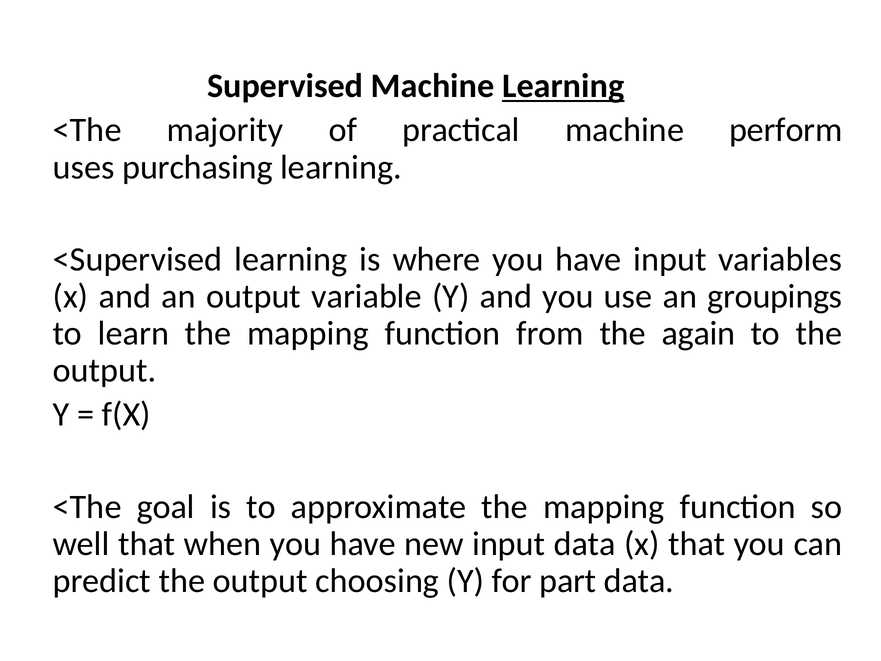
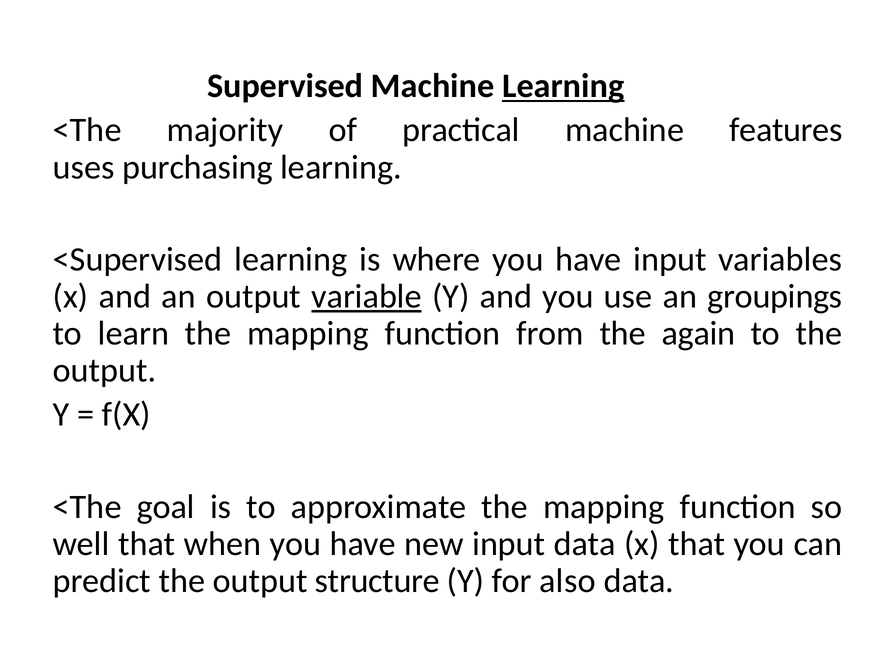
perform: perform -> features
variable underline: none -> present
choosing: choosing -> structure
part: part -> also
